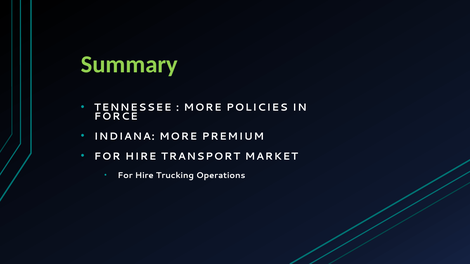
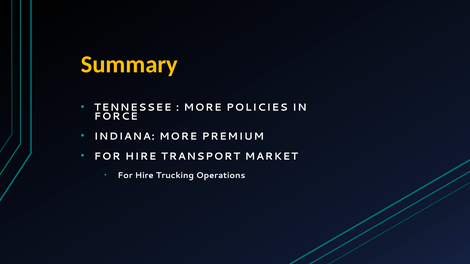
Summary colour: light green -> yellow
